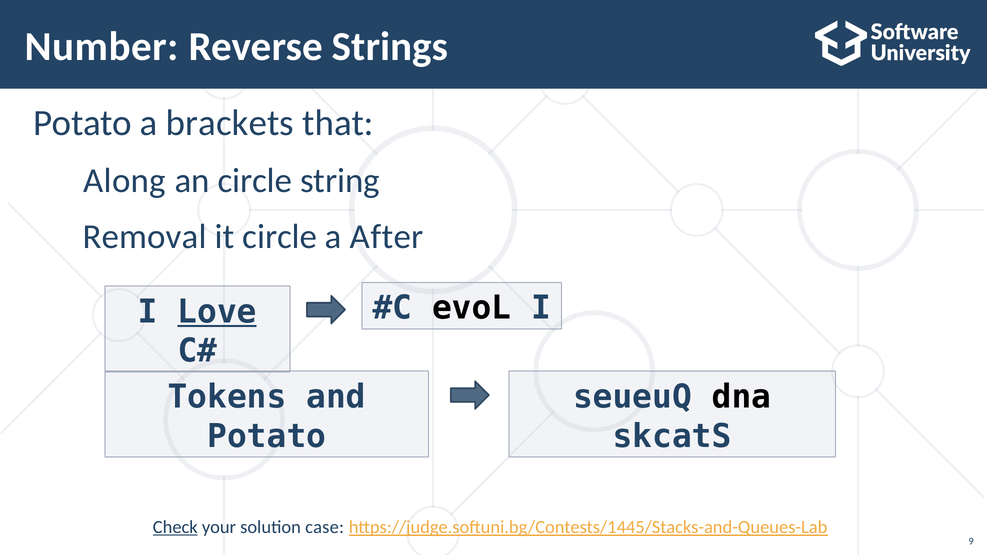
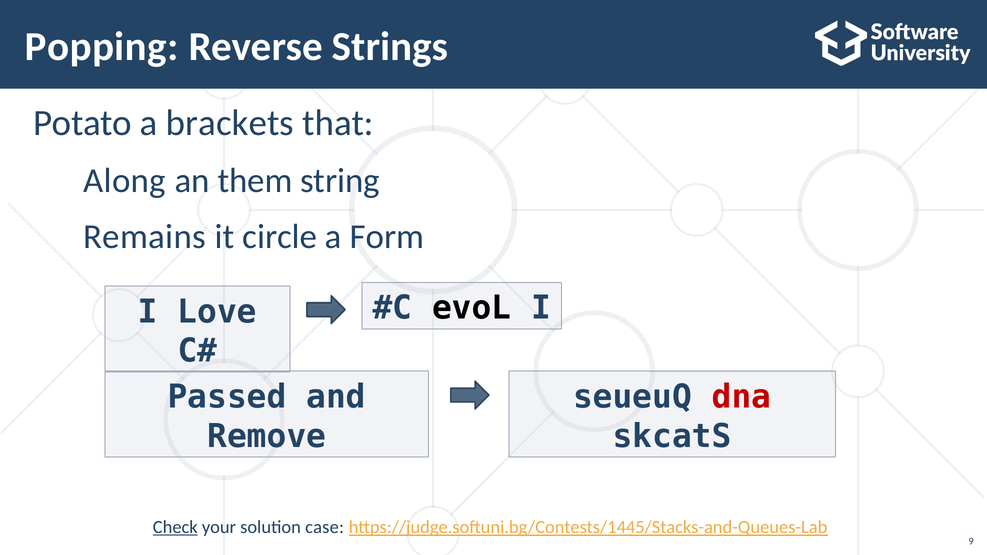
Number: Number -> Popping
an circle: circle -> them
Removal: Removal -> Remains
After: After -> Form
Love underline: present -> none
Tokens: Tokens -> Passed
dna colour: black -> red
Potato at (267, 436): Potato -> Remove
